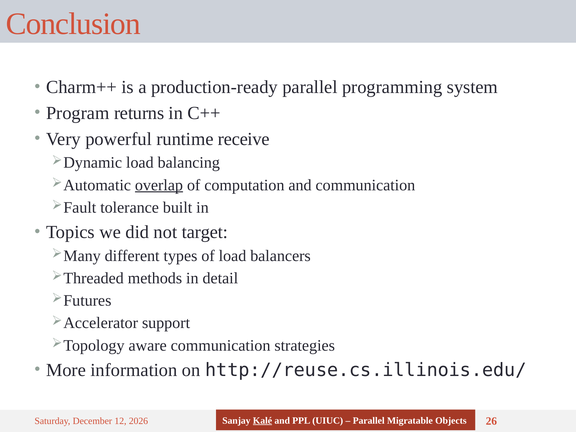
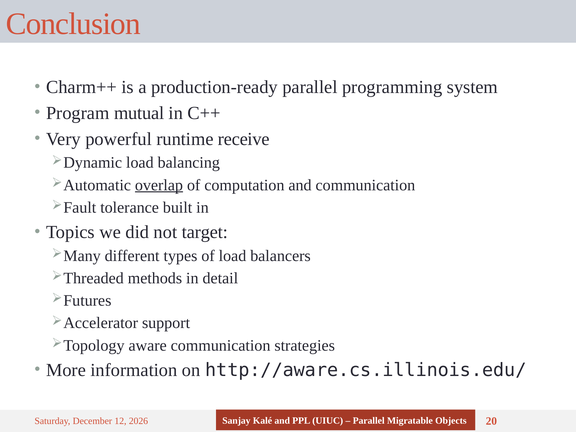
returns: returns -> mutual
http://reuse.cs.illinois.edu/: http://reuse.cs.illinois.edu/ -> http://aware.cs.illinois.edu/
Kalé underline: present -> none
26: 26 -> 20
